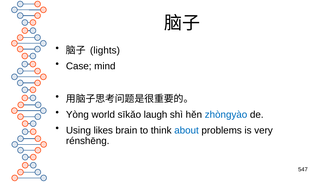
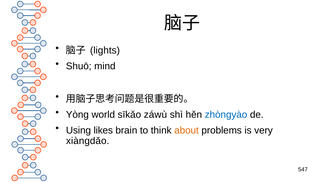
Case: Case -> Shuō
laugh: laugh -> záwù
about colour: blue -> orange
rénshēng: rénshēng -> xiàngdǎo
